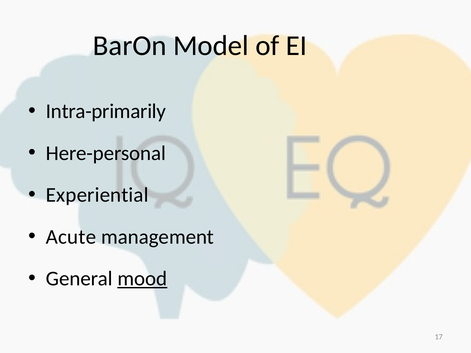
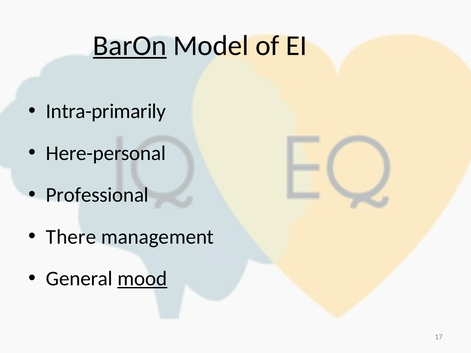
BarOn underline: none -> present
Experiential: Experiential -> Professional
Acute: Acute -> There
